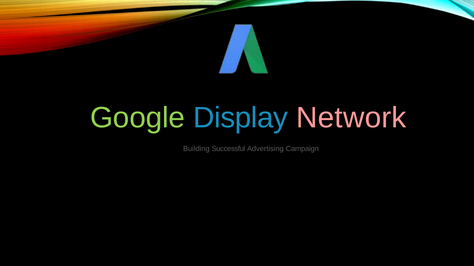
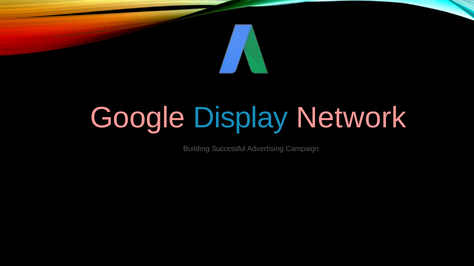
Google colour: light green -> pink
